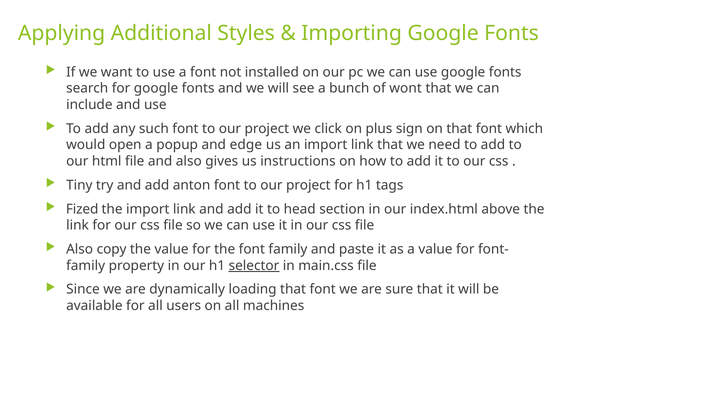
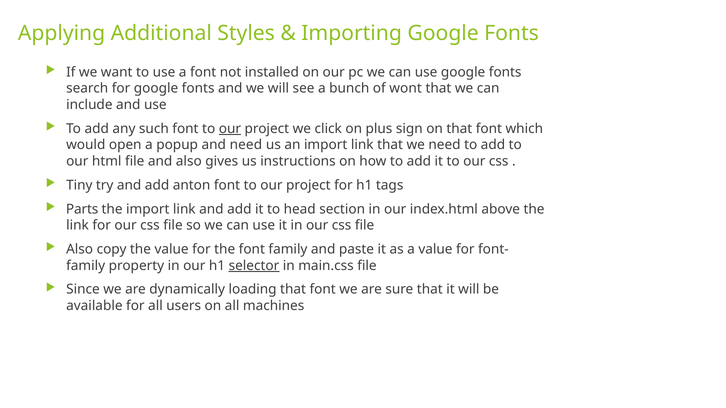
our at (230, 129) underline: none -> present
and edge: edge -> need
Fized: Fized -> Parts
